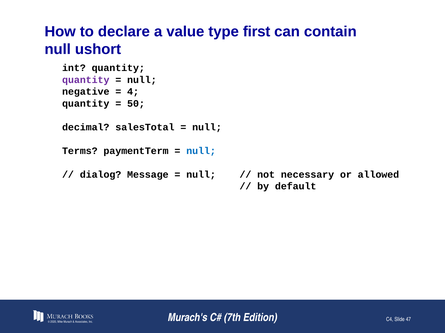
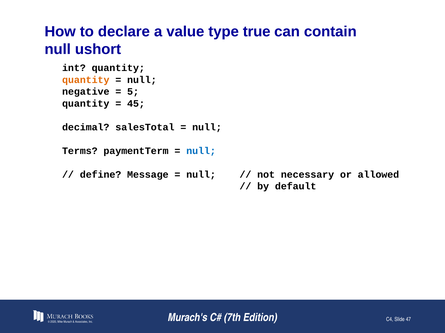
first: first -> true
quantity at (86, 80) colour: purple -> orange
4: 4 -> 5
50: 50 -> 45
dialog: dialog -> define
